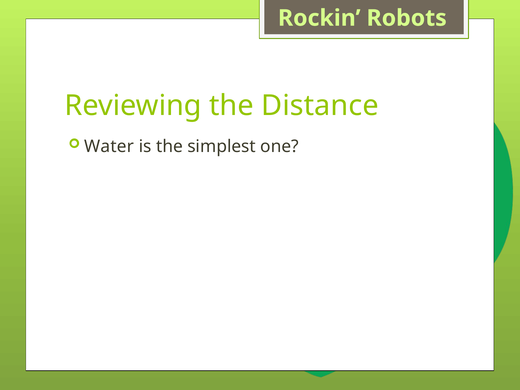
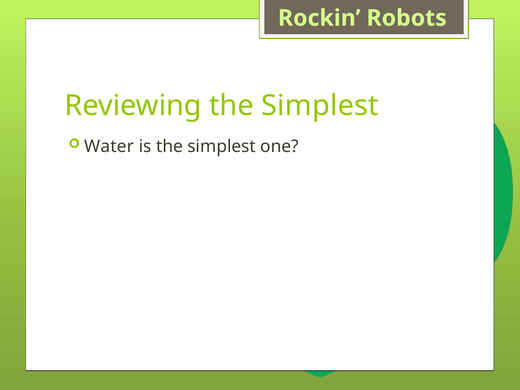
Reviewing the Distance: Distance -> Simplest
